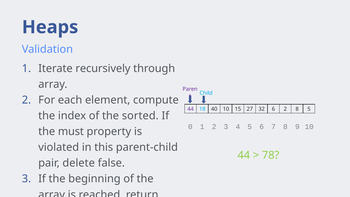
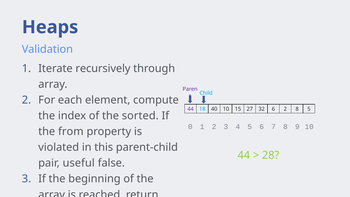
must: must -> from
78: 78 -> 28
delete: delete -> useful
